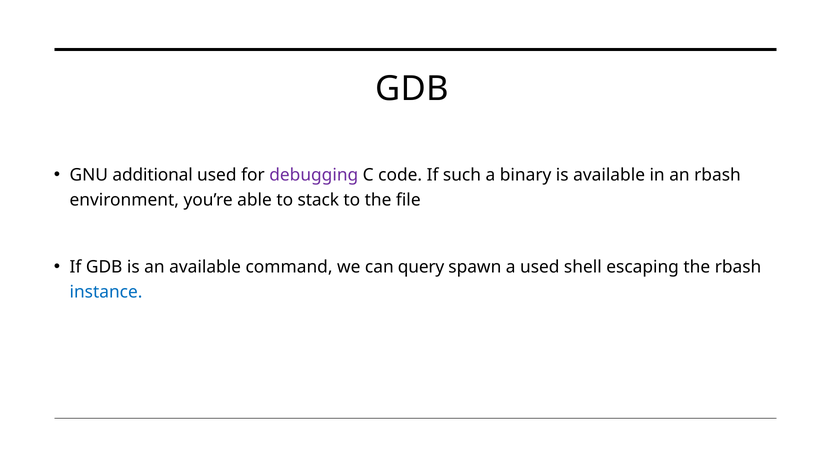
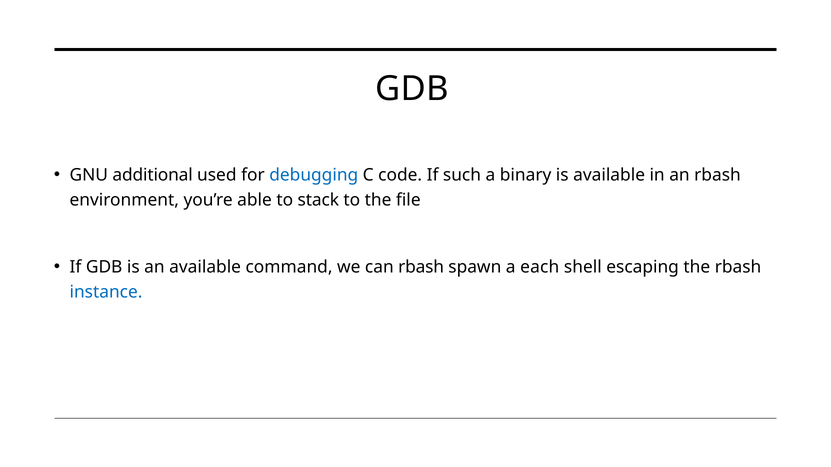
debugging colour: purple -> blue
can query: query -> rbash
a used: used -> each
